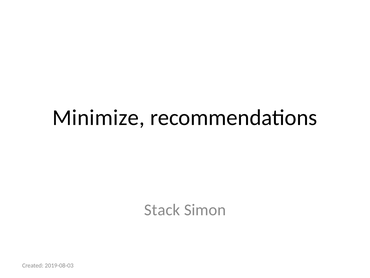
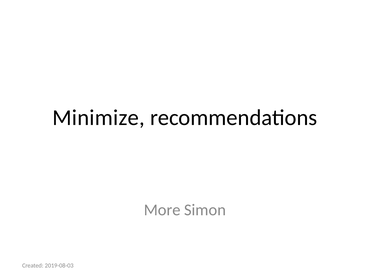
Stack: Stack -> More
